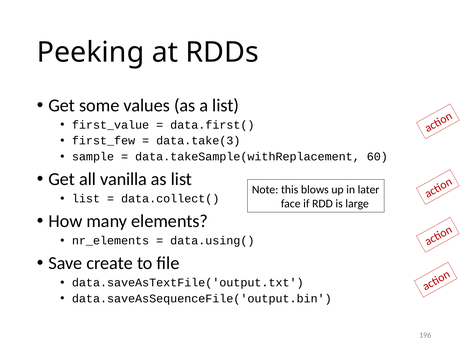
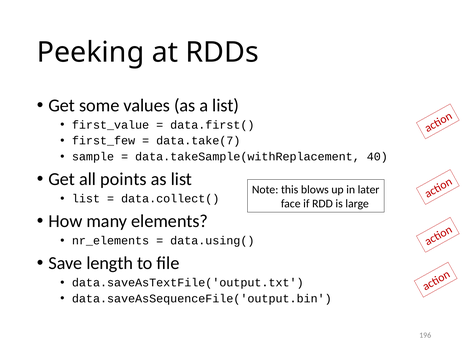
data.take(3: data.take(3 -> data.take(7
60: 60 -> 40
vanilla: vanilla -> points
create: create -> length
